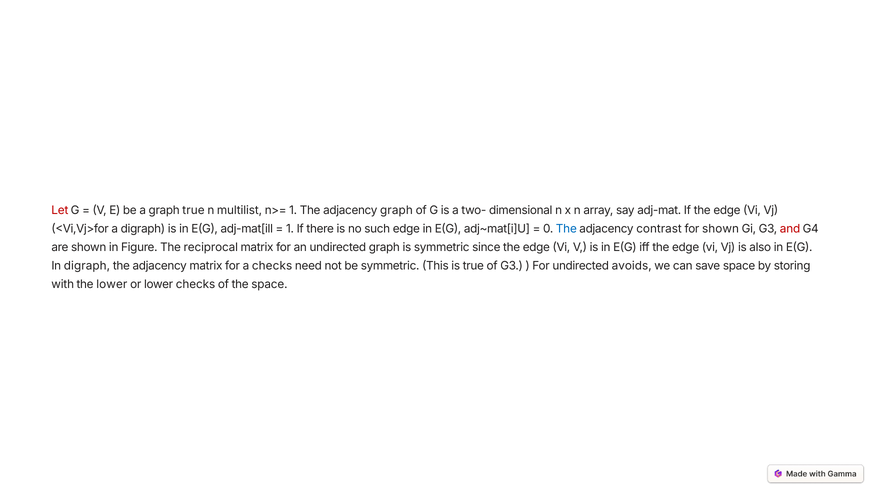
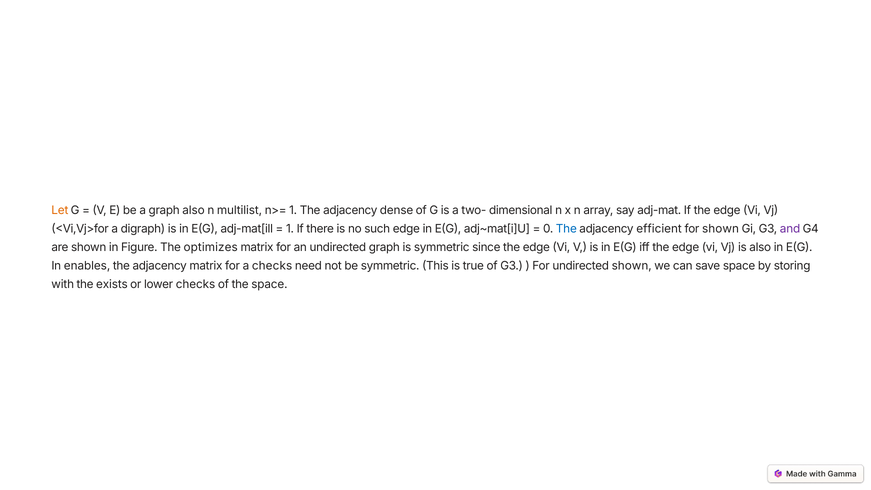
Let colour: red -> orange
graph true: true -> also
adjacency graph: graph -> dense
contrast: contrast -> efficient
and colour: red -> purple
reciprocal: reciprocal -> optimizes
In digraph: digraph -> enables
undirected avoids: avoids -> shown
the lower: lower -> exists
